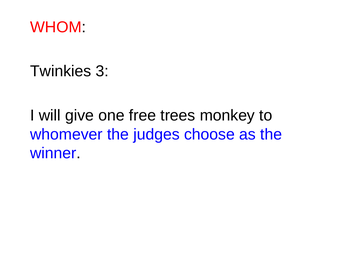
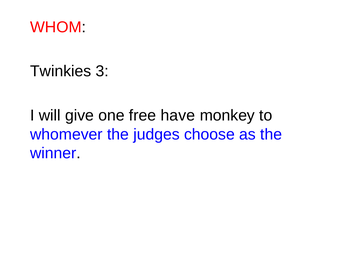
trees: trees -> have
